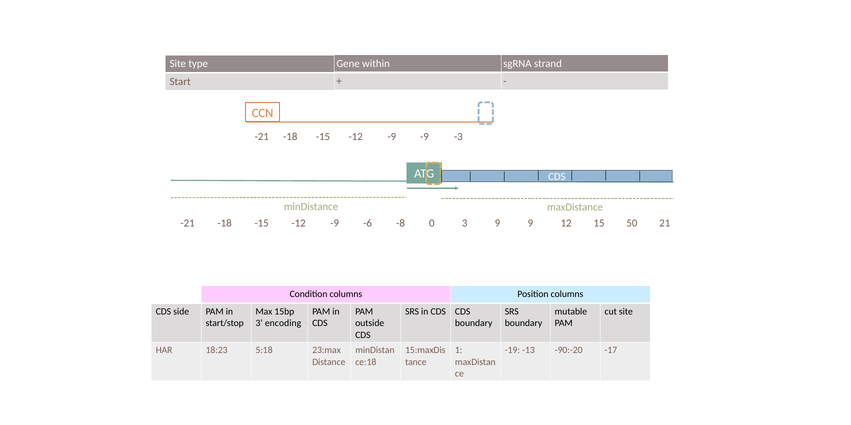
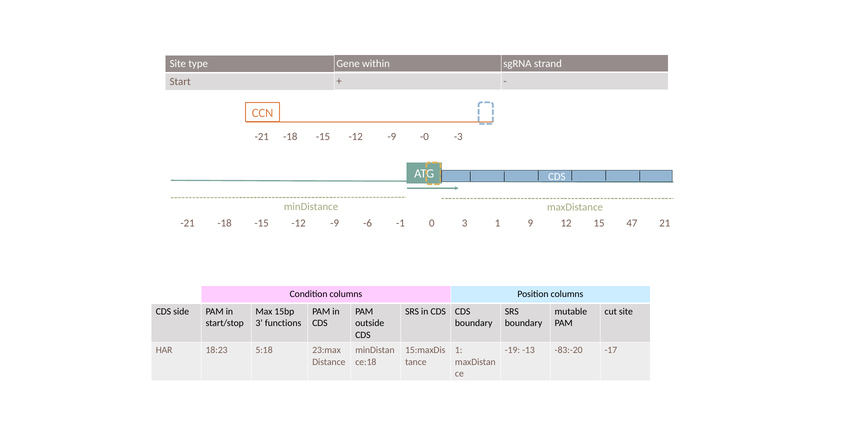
-9 -9: -9 -> -0
-8: -8 -> -1
3 9: 9 -> 1
50: 50 -> 47
encoding: encoding -> functions
-90:-20: -90:-20 -> -83:-20
